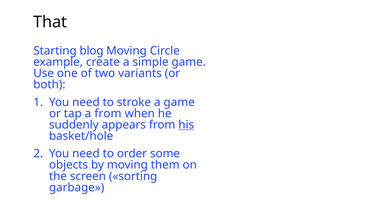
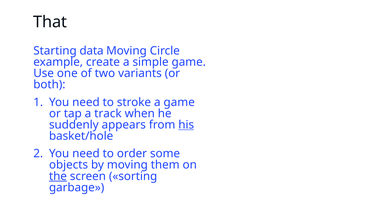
blog: blog -> data
a from: from -> track
the underline: none -> present
